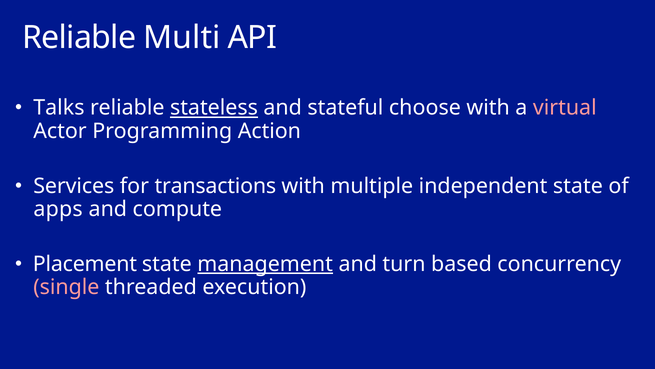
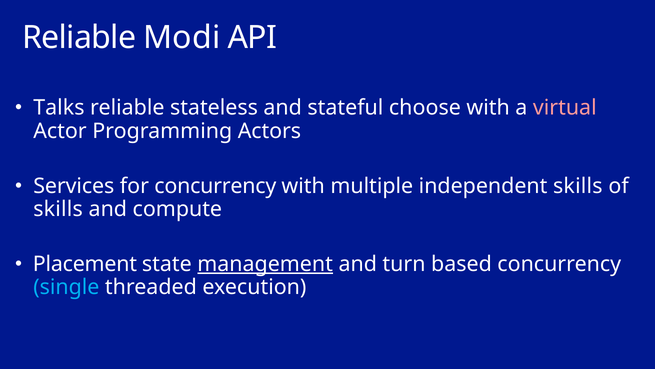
Multi: Multi -> Modi
stateless underline: present -> none
Action: Action -> Actors
for transactions: transactions -> concurrency
independent state: state -> skills
apps at (58, 209): apps -> skills
single colour: pink -> light blue
